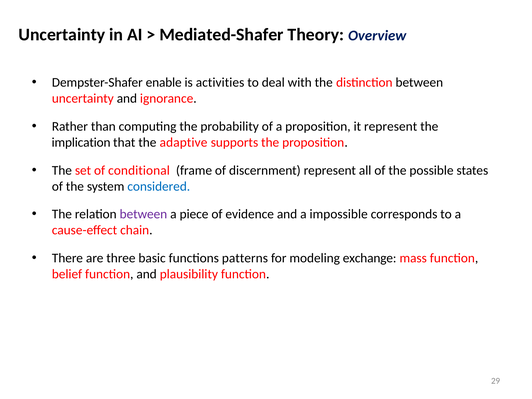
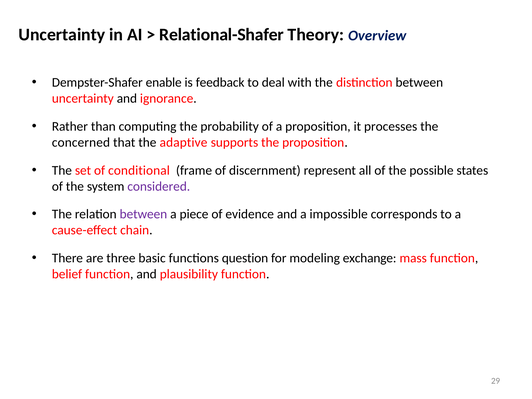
Mediated-Shafer: Mediated-Shafer -> Relational-Shafer
activities: activities -> feedback
it represent: represent -> processes
implication: implication -> concerned
considered colour: blue -> purple
patterns: patterns -> question
